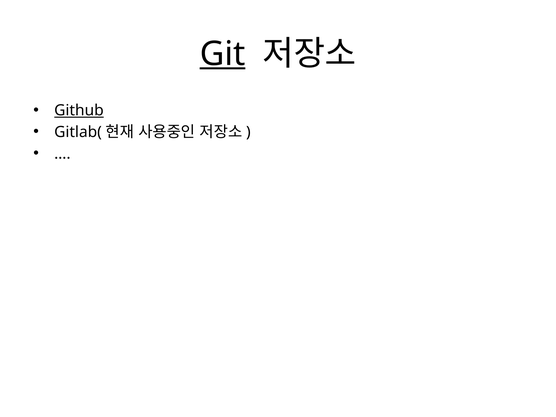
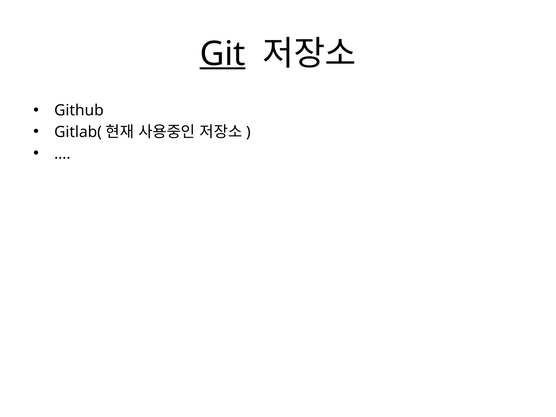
Github underline: present -> none
